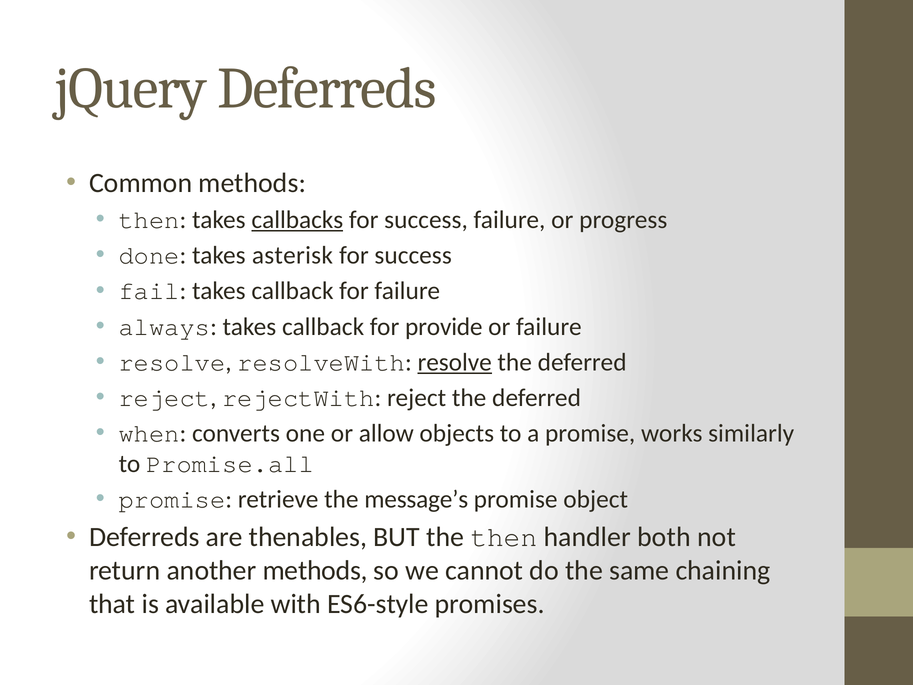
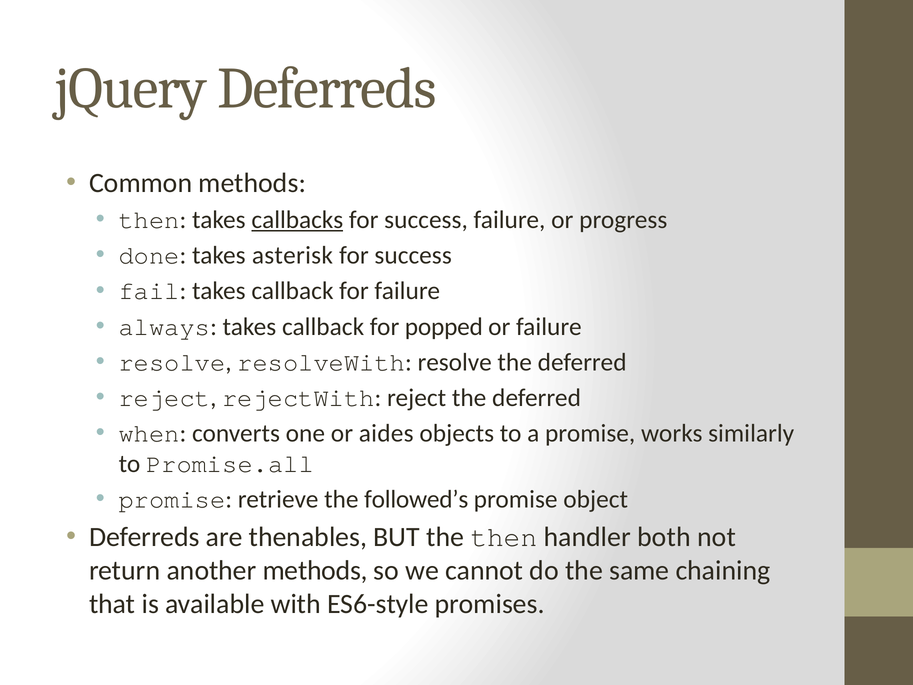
provide: provide -> popped
resolve at (455, 362) underline: present -> none
allow: allow -> aides
message’s: message’s -> followed’s
